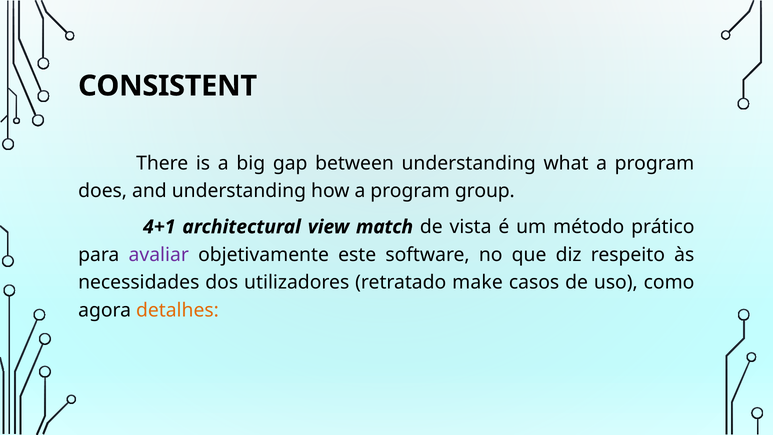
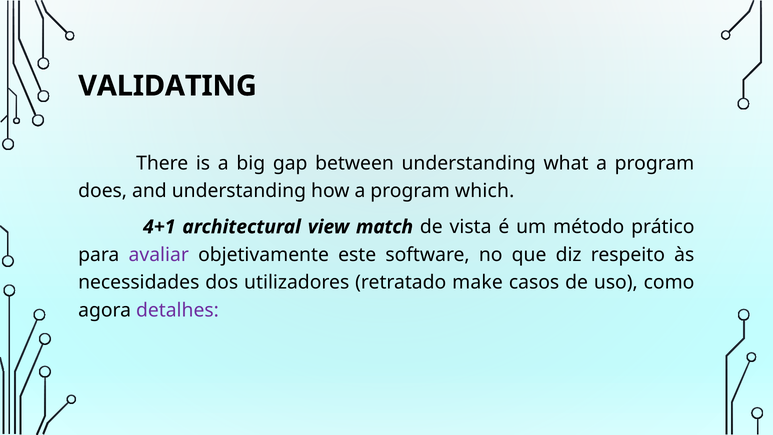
CONSISTENT: CONSISTENT -> VALIDATING
group: group -> which
detalhes colour: orange -> purple
